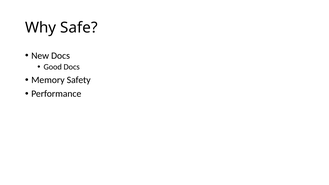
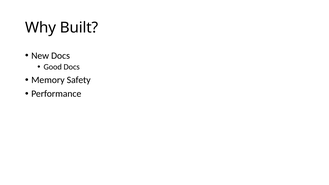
Safe: Safe -> Built
